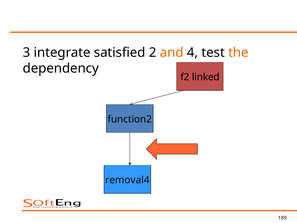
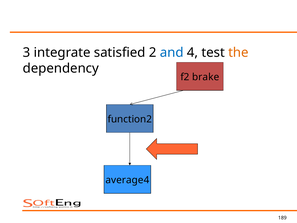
and colour: orange -> blue
linked: linked -> brake
removal4: removal4 -> average4
